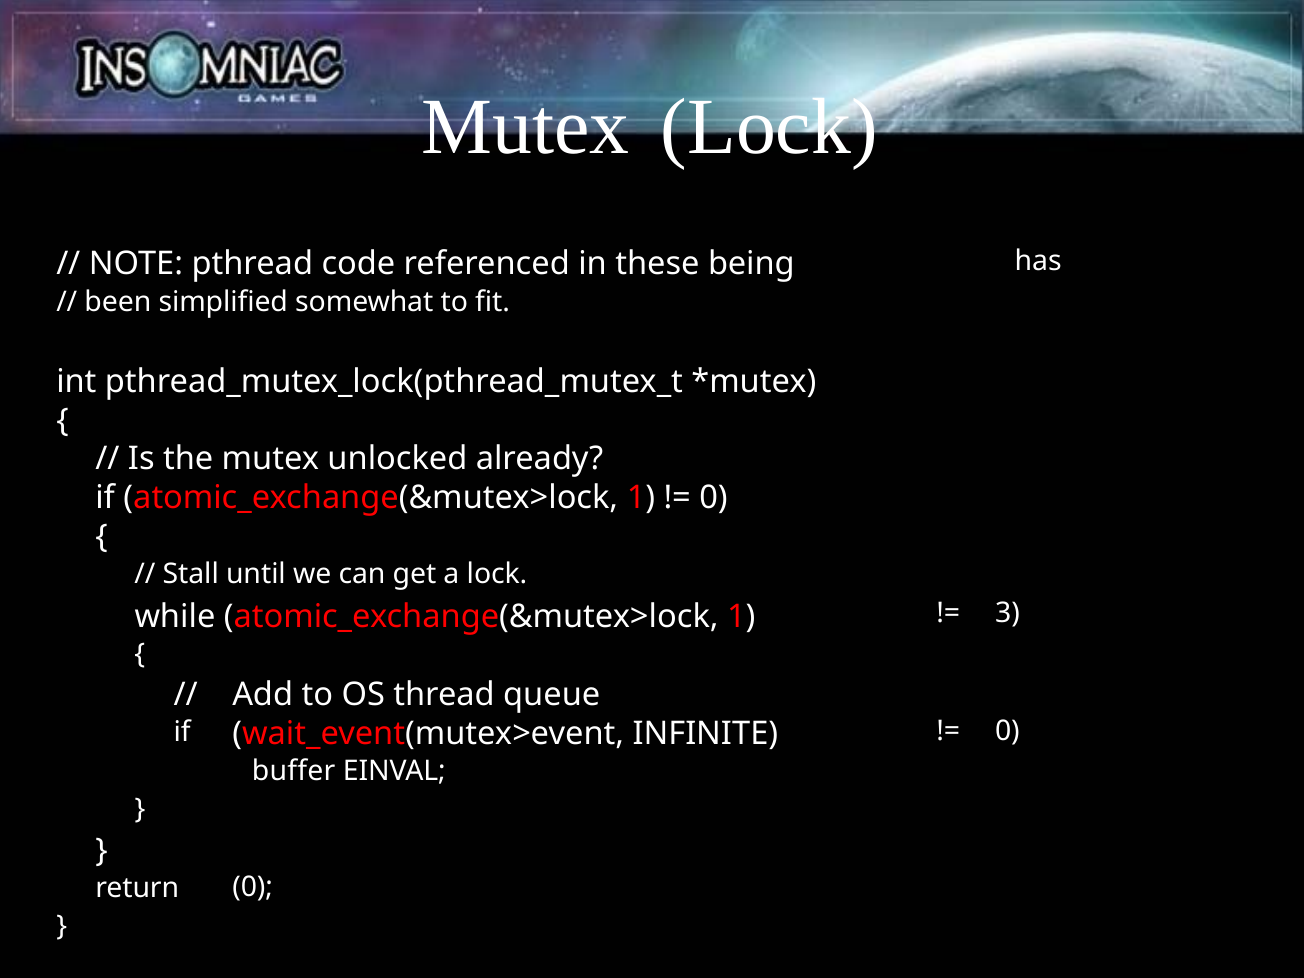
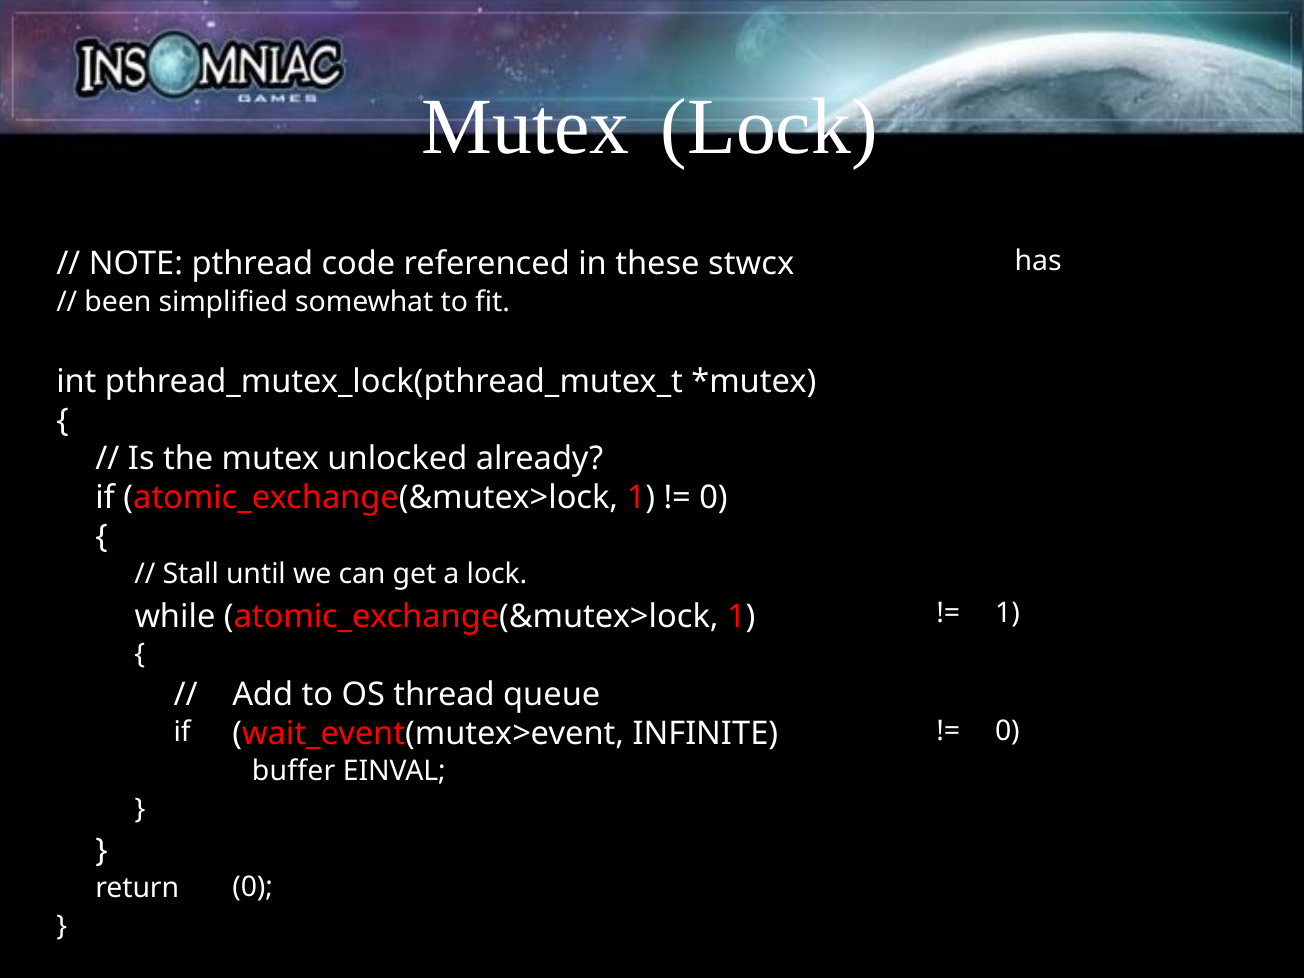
being: being -> stwcx
3 at (1007, 613): 3 -> 1
